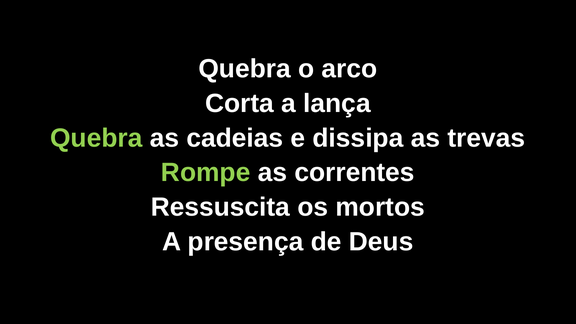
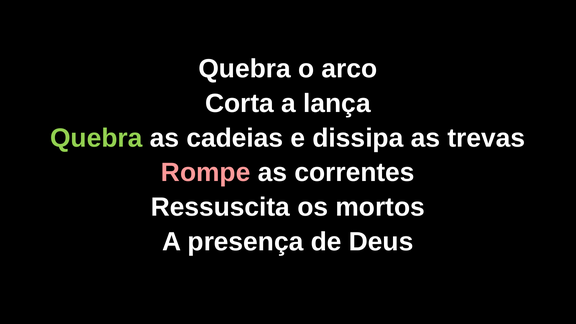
Rompe colour: light green -> pink
